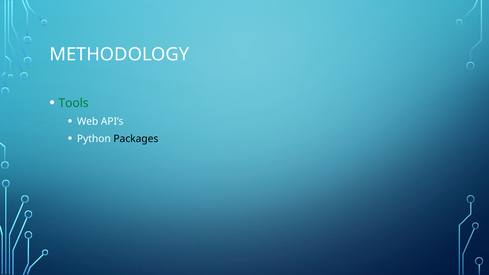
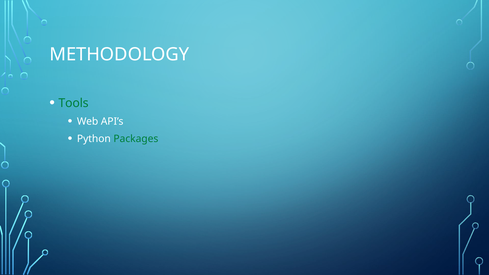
Packages colour: black -> green
